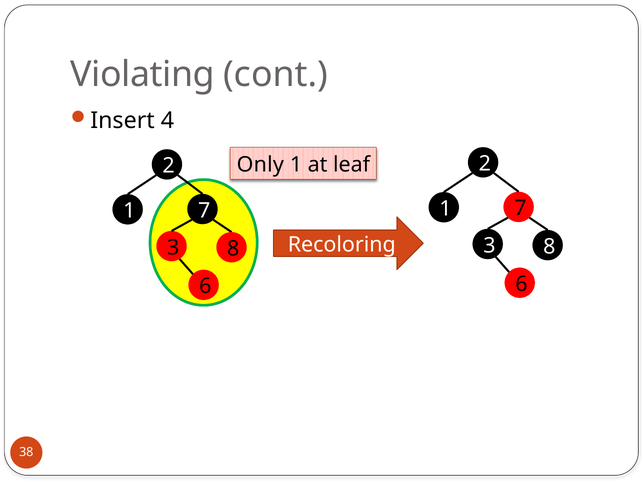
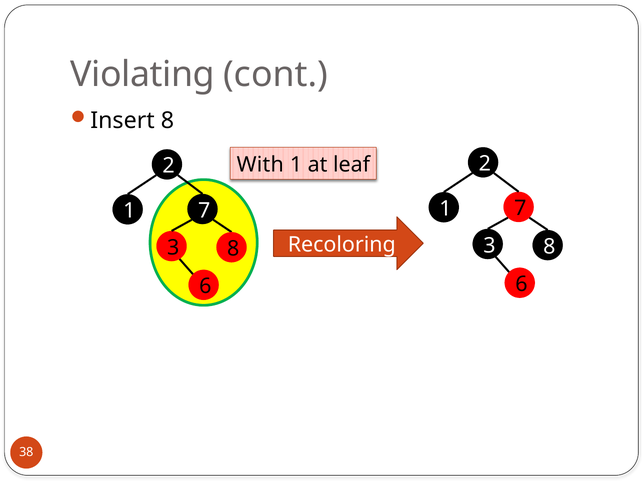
Insert 4: 4 -> 8
Only: Only -> With
